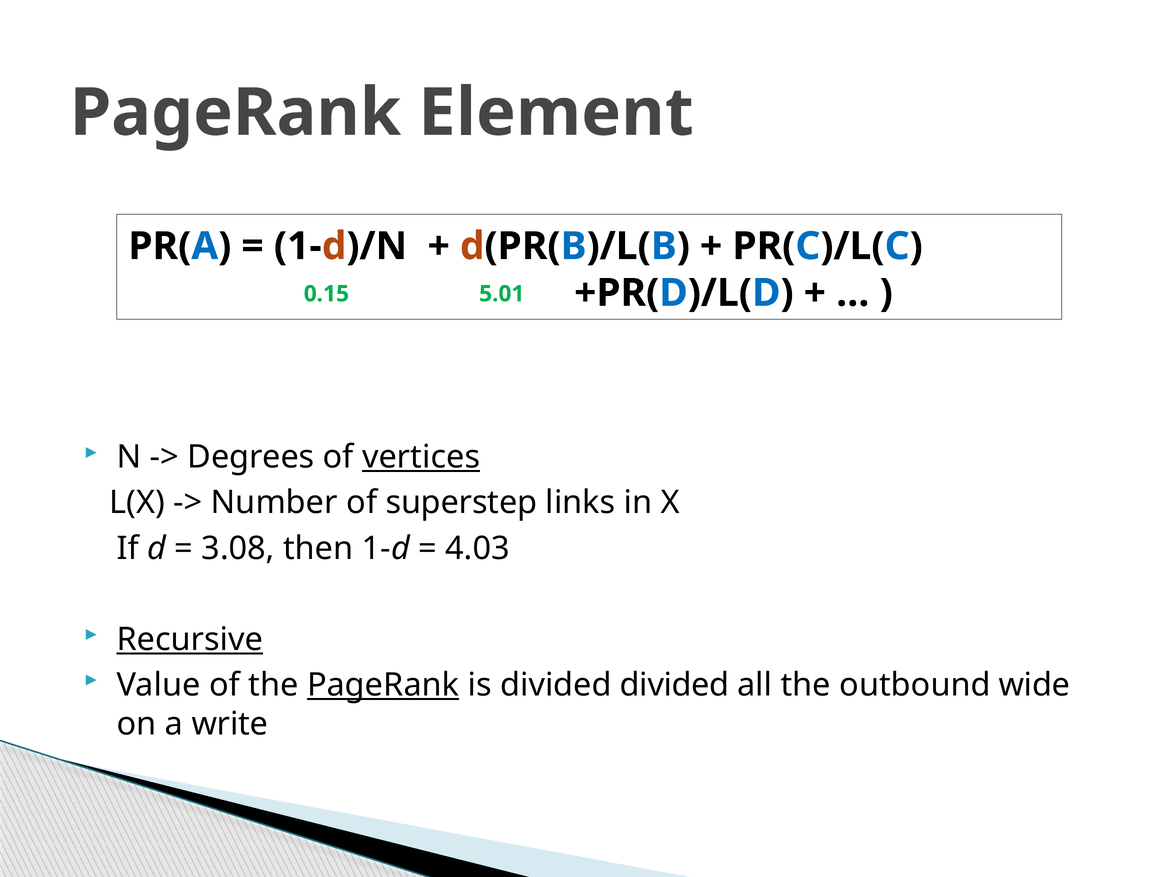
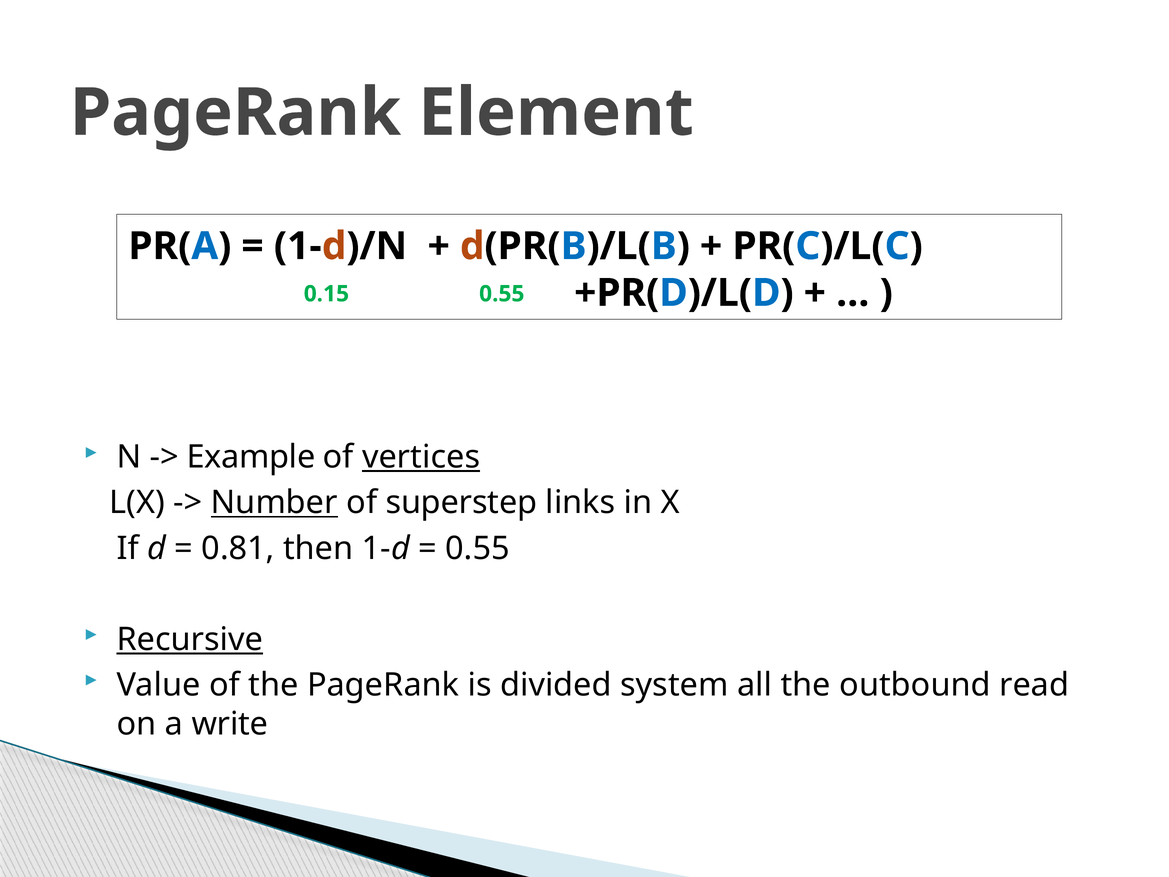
0.15 5.01: 5.01 -> 0.55
Degrees: Degrees -> Example
Number underline: none -> present
3.08: 3.08 -> 0.81
4.03 at (477, 548): 4.03 -> 0.55
PageRank at (383, 685) underline: present -> none
divided divided: divided -> system
wide: wide -> read
